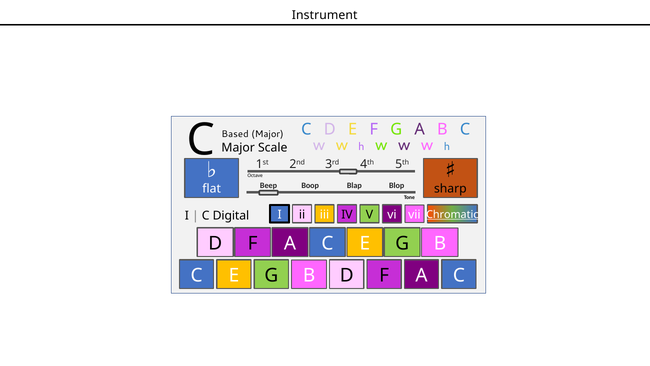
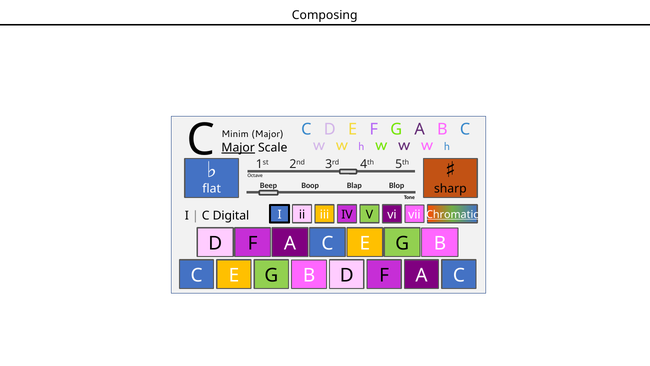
Instrument: Instrument -> Composing
Based: Based -> Minim
Major at (238, 148) underline: none -> present
